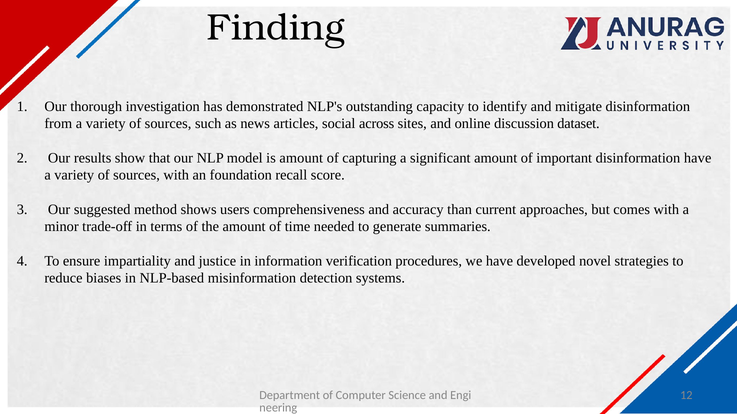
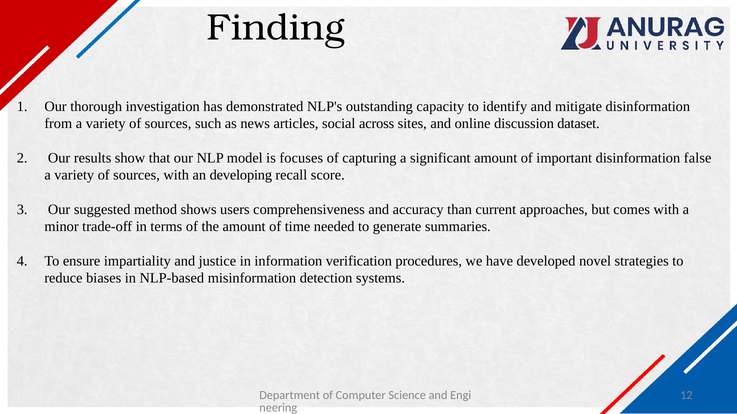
is amount: amount -> focuses
disinformation have: have -> false
foundation: foundation -> developing
